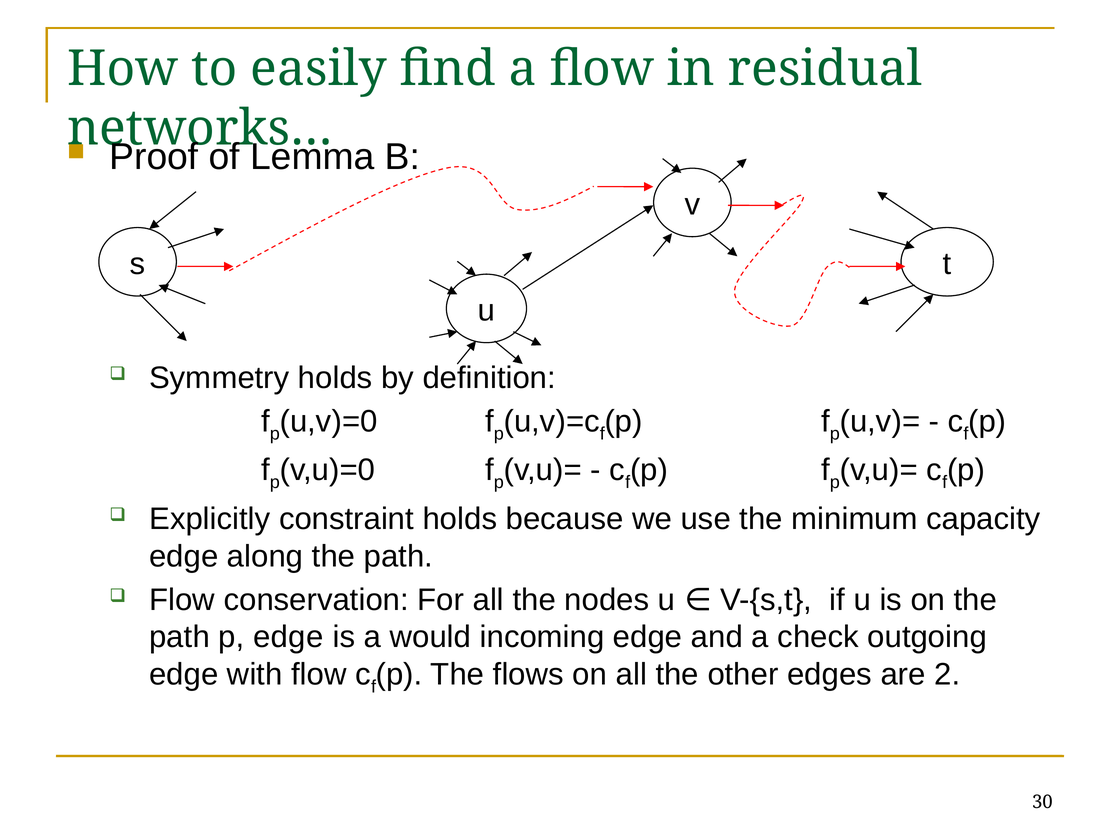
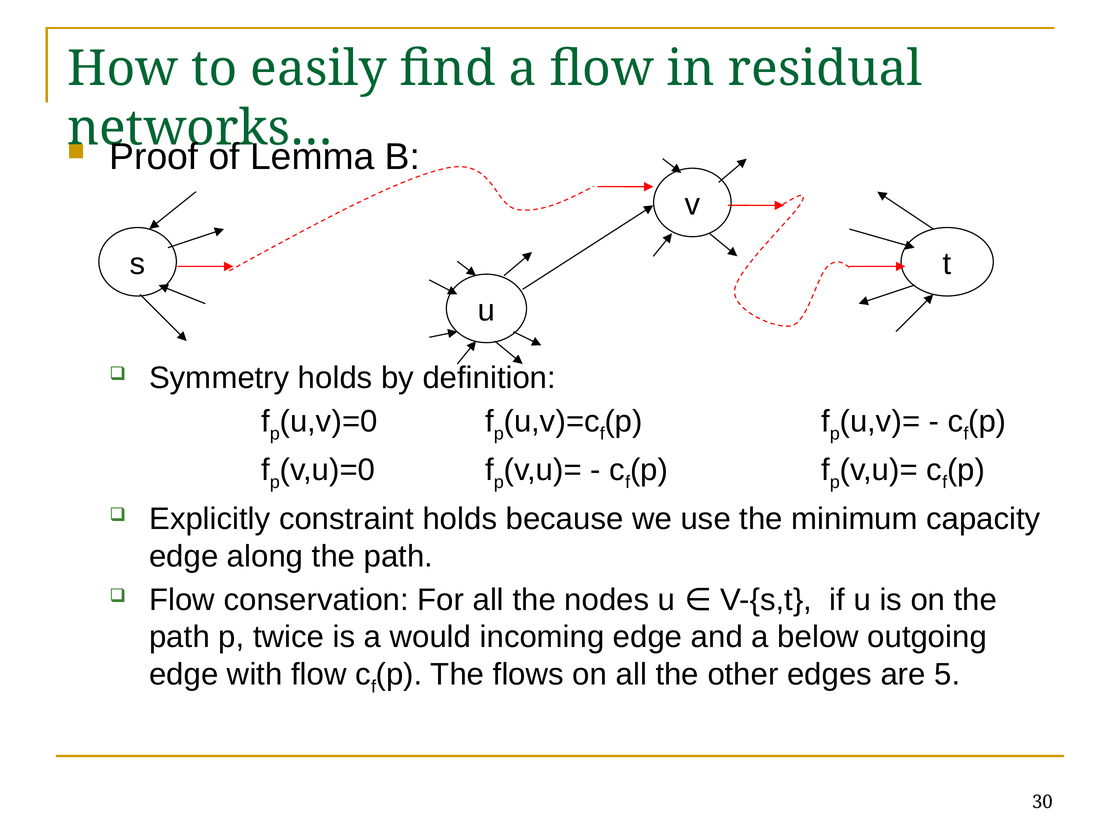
p edge: edge -> twice
check: check -> below
2: 2 -> 5
